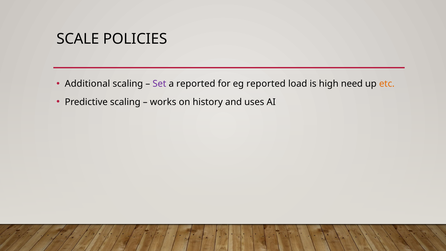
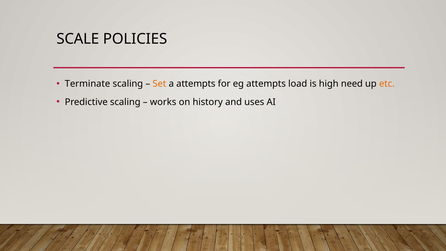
Additional: Additional -> Terminate
Set colour: purple -> orange
a reported: reported -> attempts
eg reported: reported -> attempts
